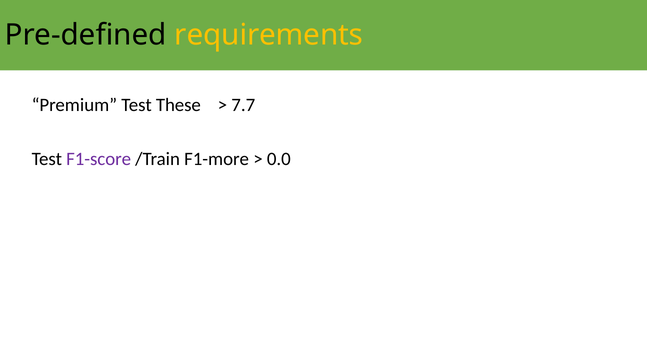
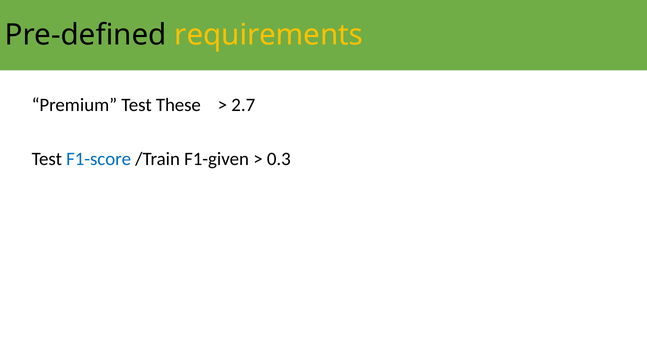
7.7: 7.7 -> 2.7
F1-score colour: purple -> blue
F1-more: F1-more -> F1-given
0.0: 0.0 -> 0.3
